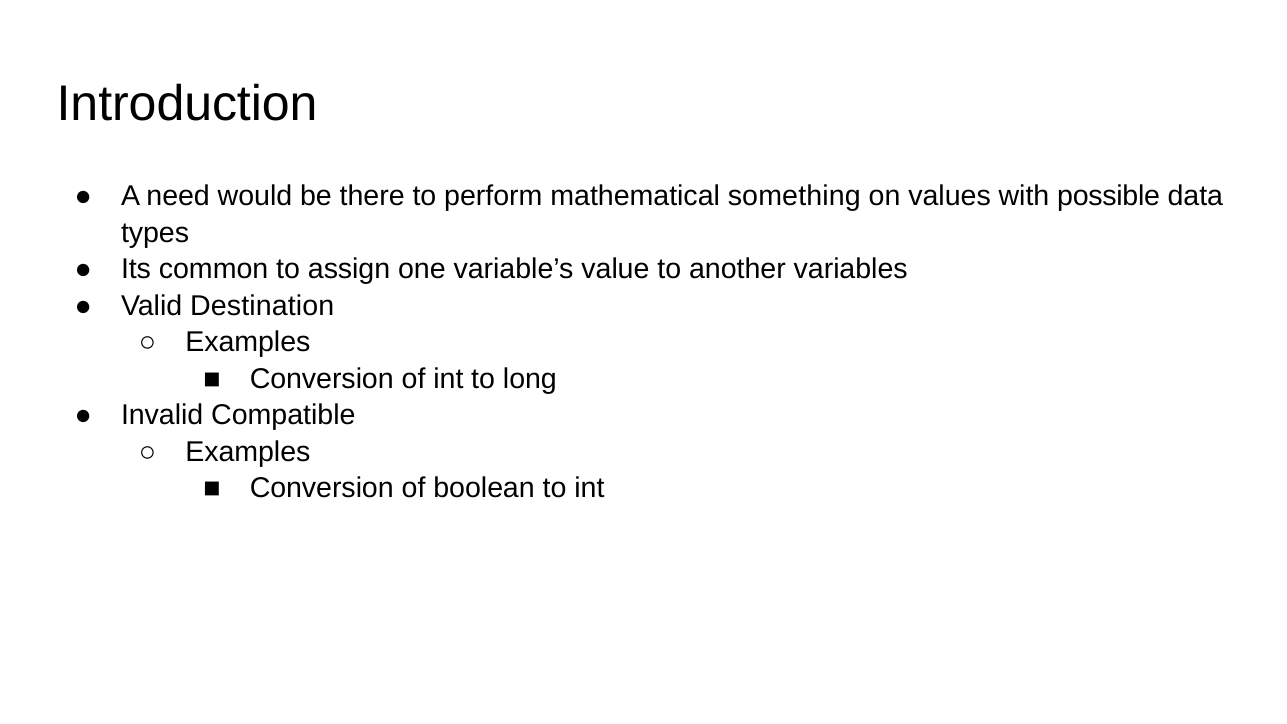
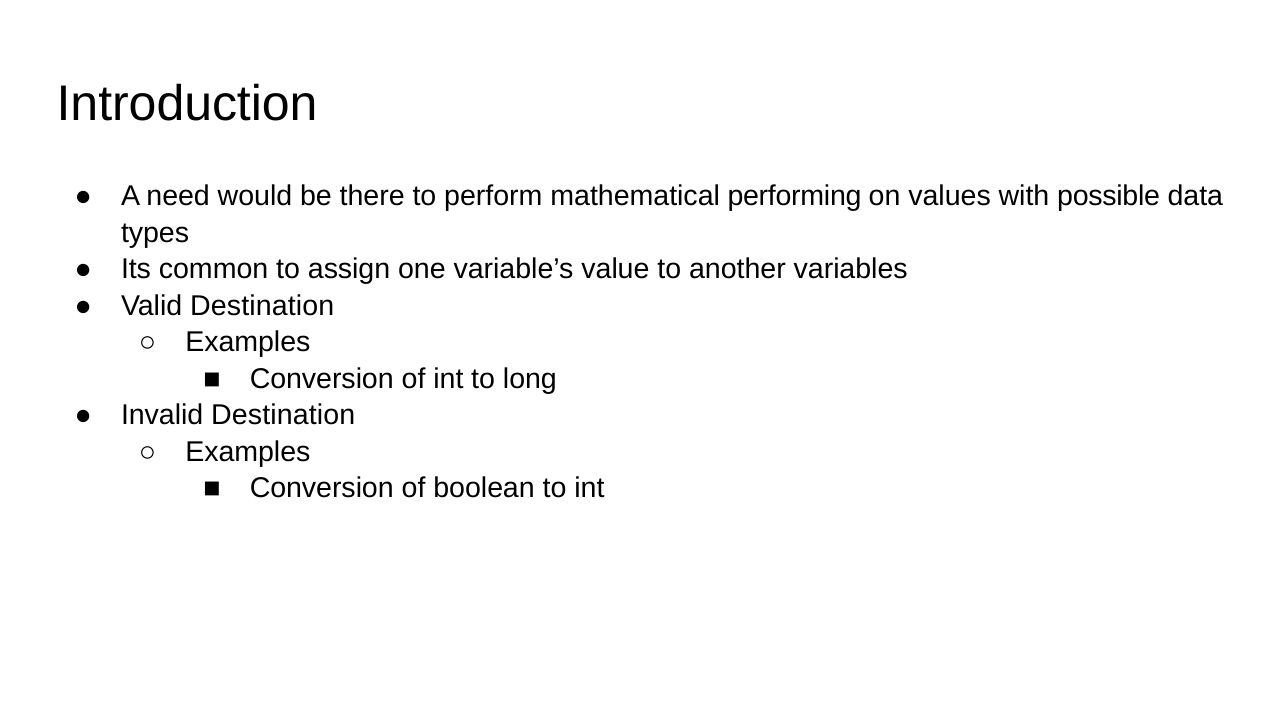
something: something -> performing
Invalid Compatible: Compatible -> Destination
